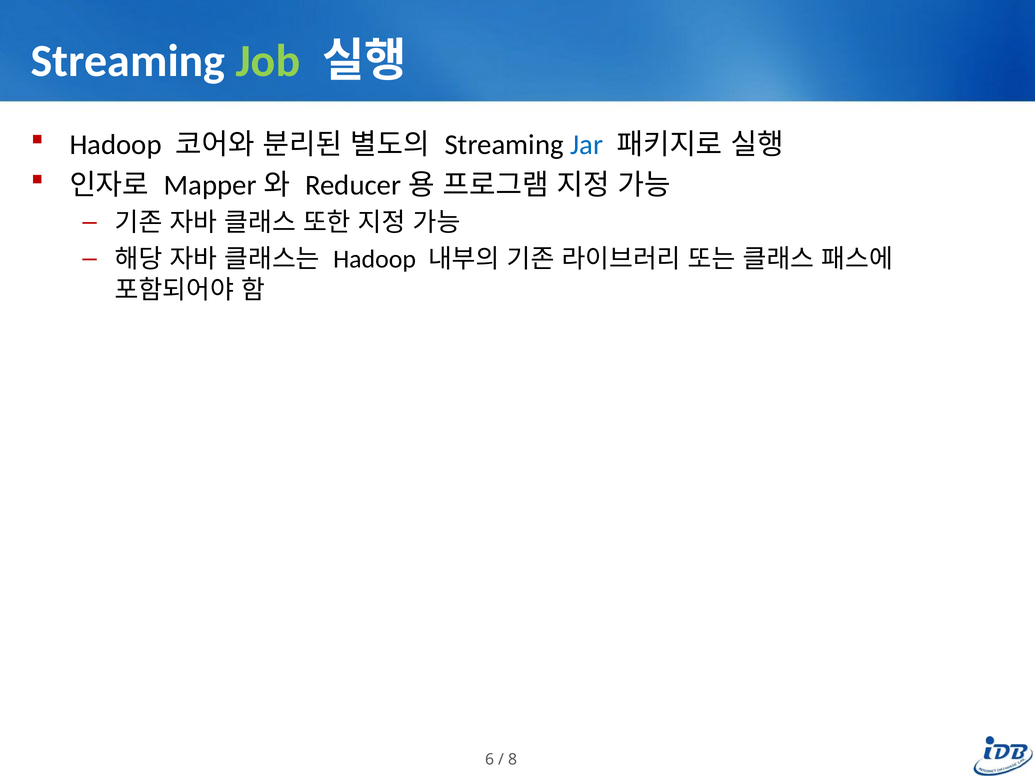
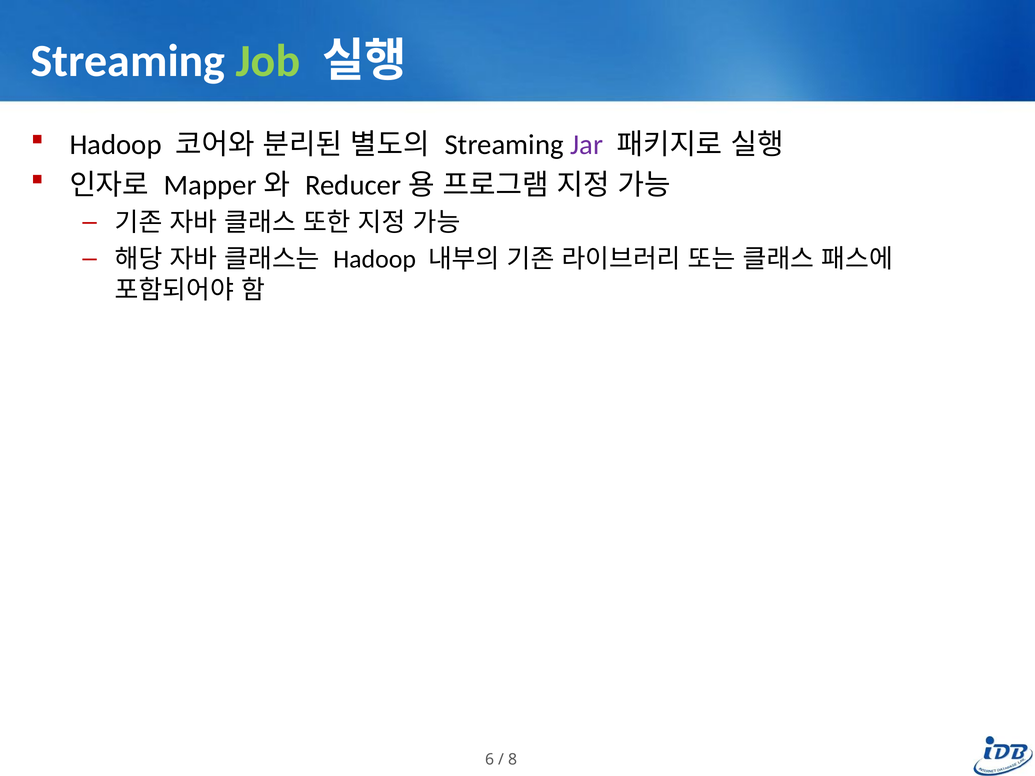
Jar colour: blue -> purple
